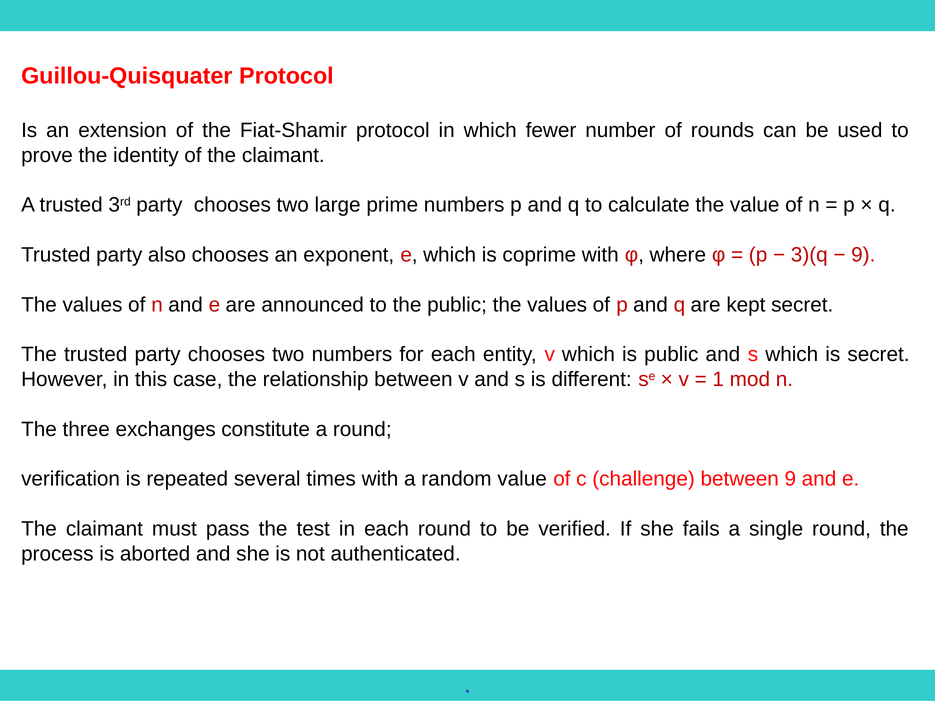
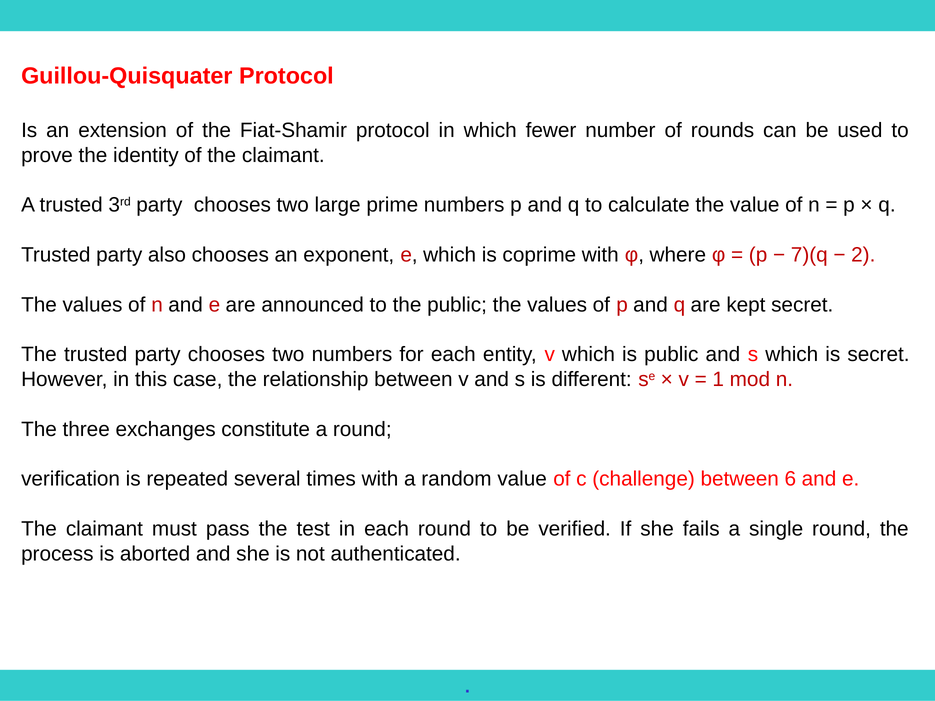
3)(q: 3)(q -> 7)(q
9 at (863, 255): 9 -> 2
between 9: 9 -> 6
